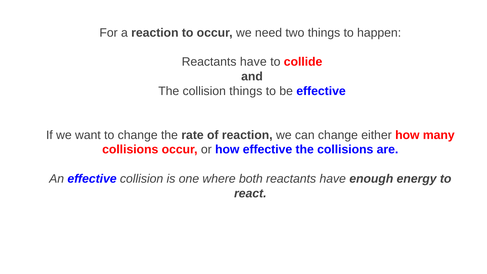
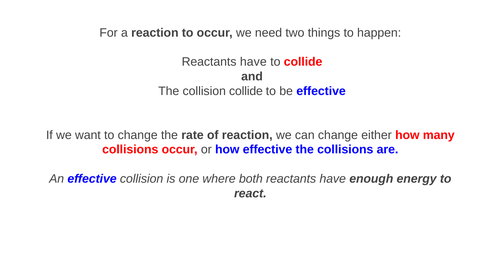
collision things: things -> collide
